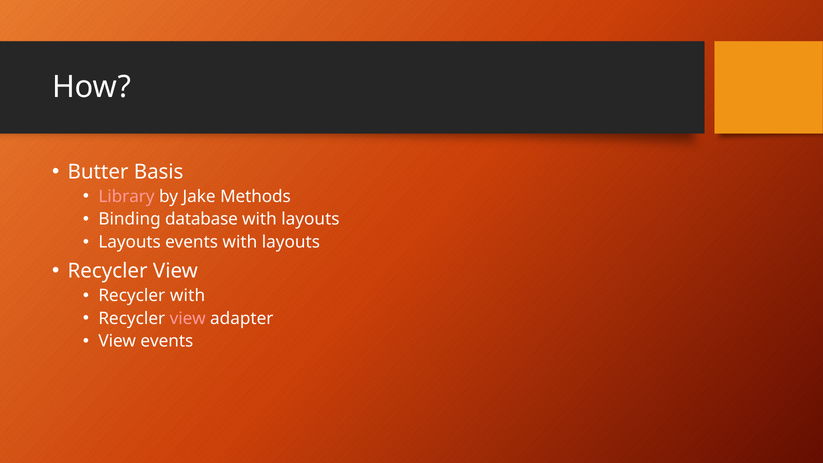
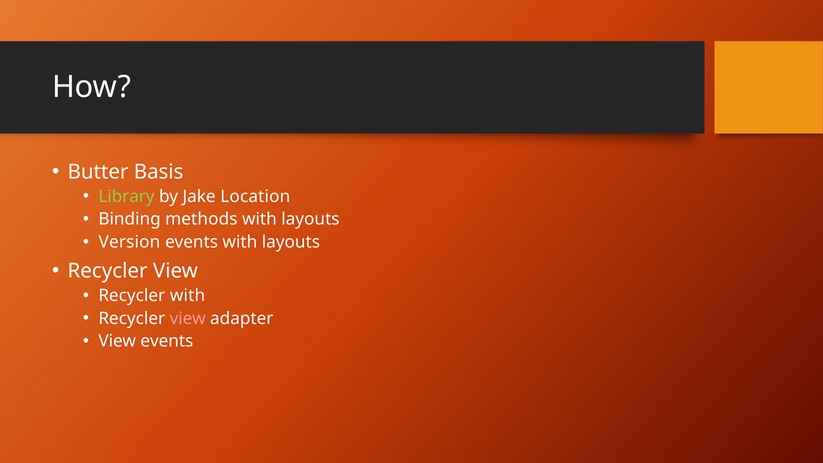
Library colour: pink -> light green
Methods: Methods -> Location
database: database -> methods
Layouts at (130, 242): Layouts -> Version
